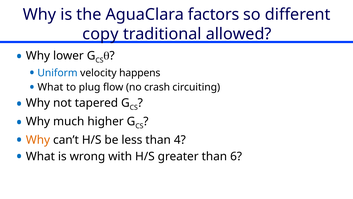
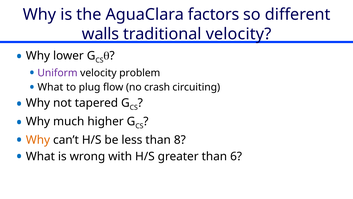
copy: copy -> walls
traditional allowed: allowed -> velocity
Uniform colour: blue -> purple
happens: happens -> problem
4: 4 -> 8
